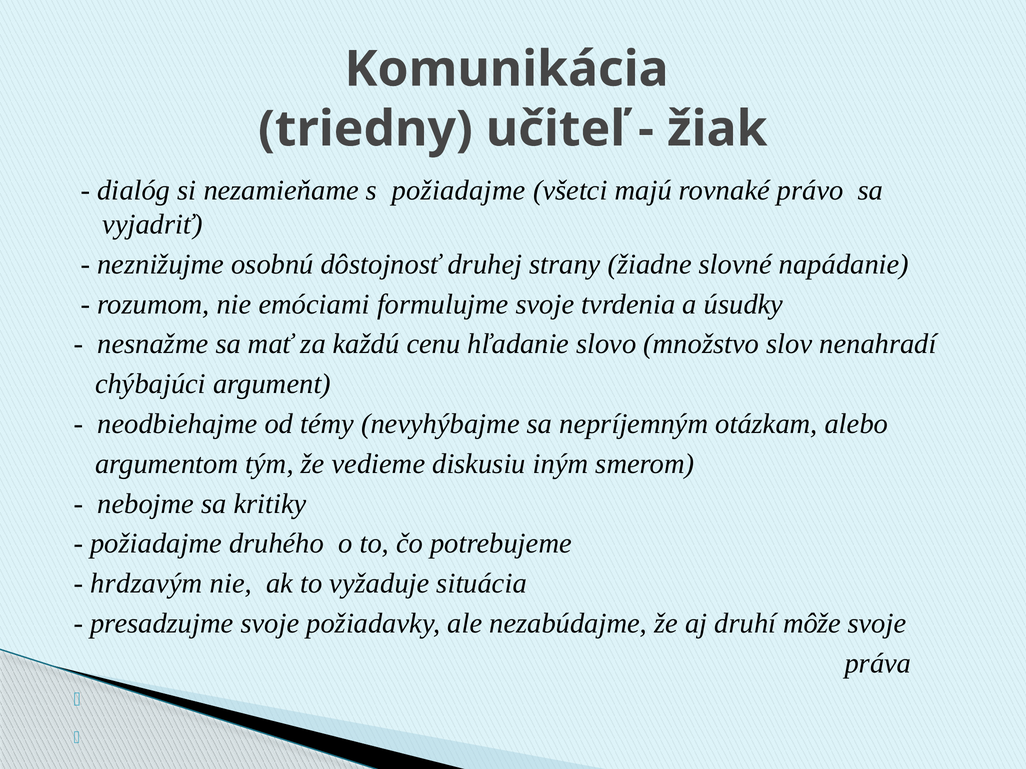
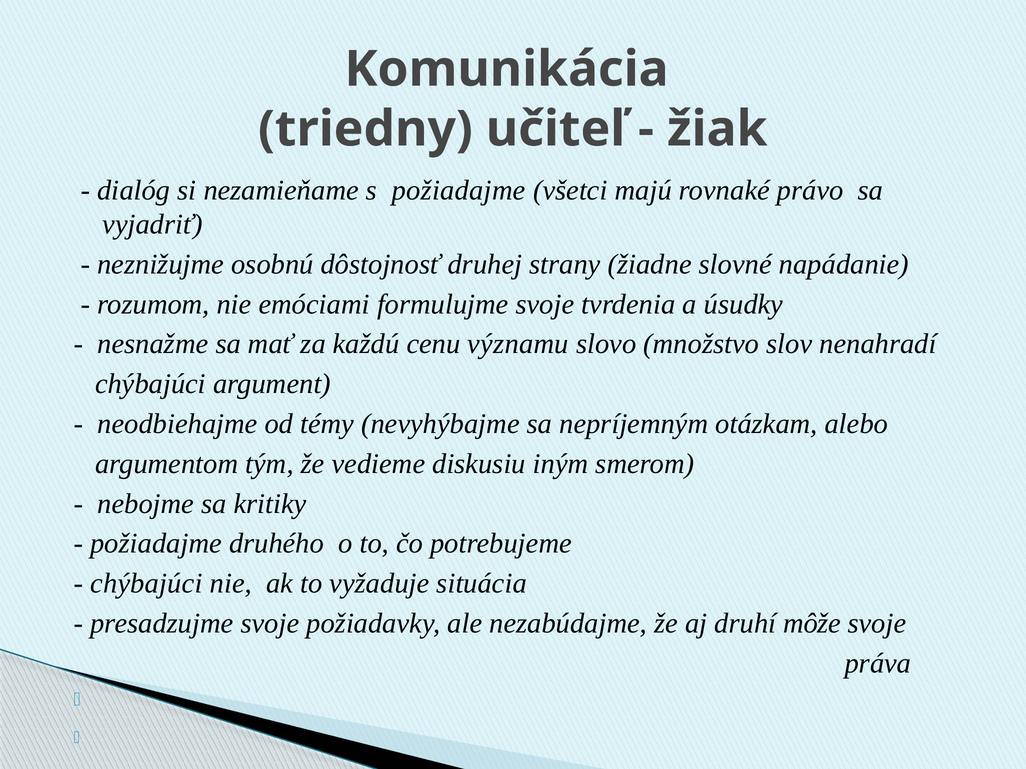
hľadanie: hľadanie -> významu
hrdzavým at (146, 584): hrdzavým -> chýbajúci
